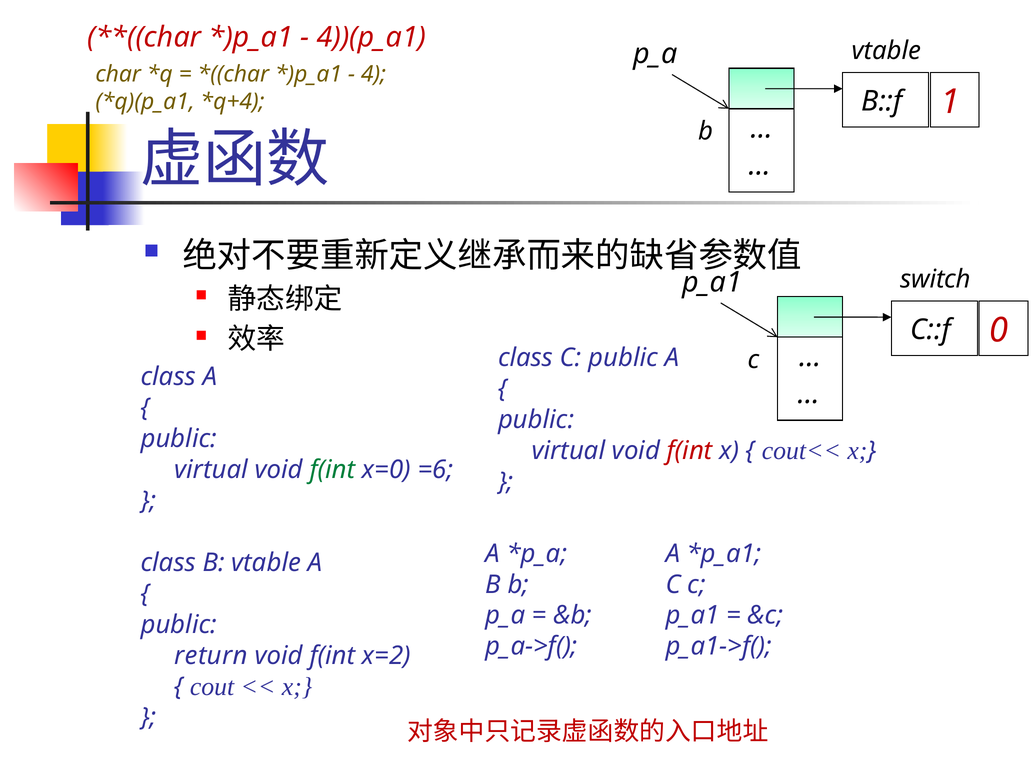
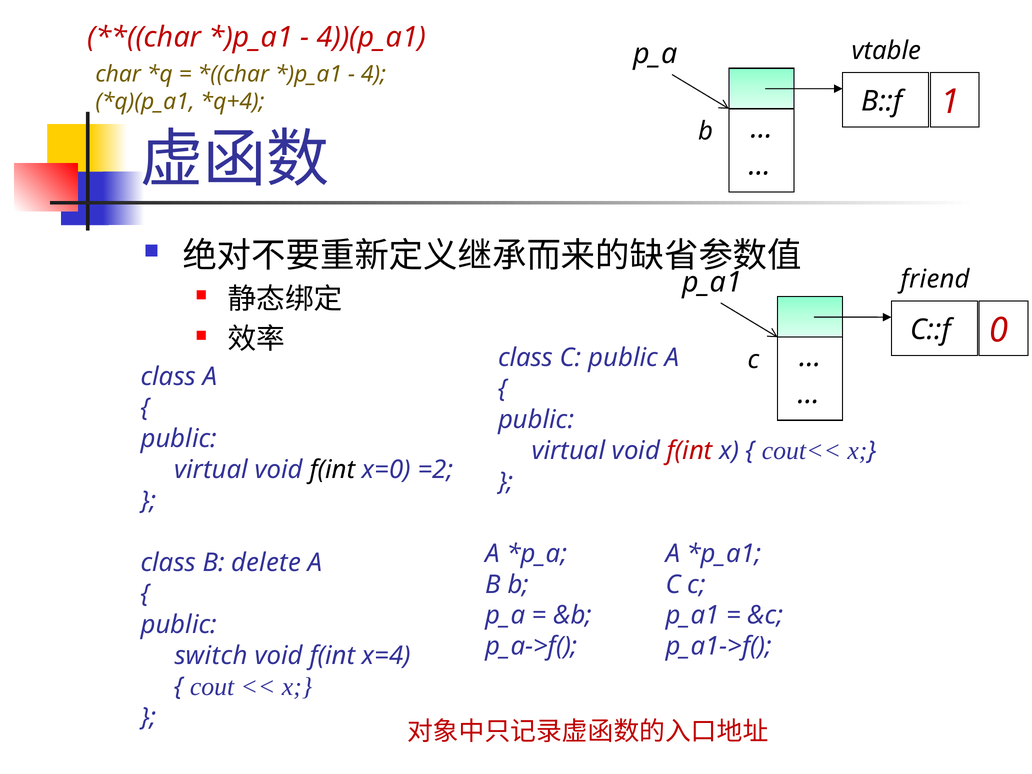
switch: switch -> friend
f(int at (332, 470) colour: green -> black
=6: =6 -> =2
B vtable: vtable -> delete
return: return -> switch
x=2: x=2 -> x=4
